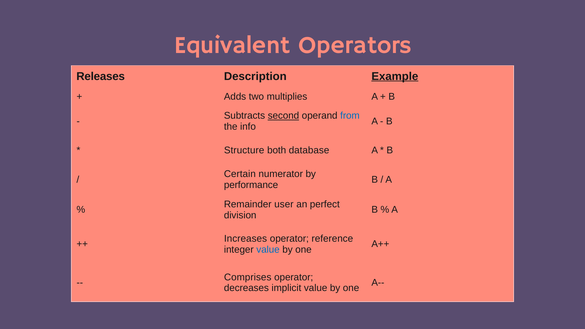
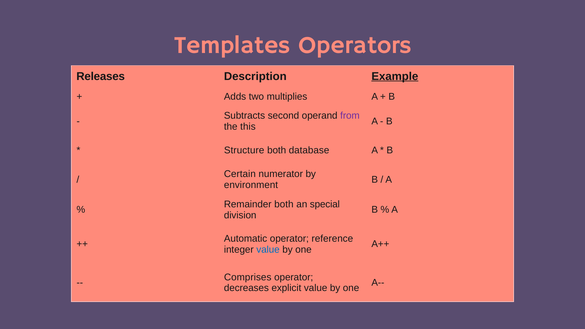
Equivalent: Equivalent -> Templates
second underline: present -> none
from colour: blue -> purple
info: info -> this
performance: performance -> environment
Remainder user: user -> both
perfect: perfect -> special
Increases: Increases -> Automatic
implicit: implicit -> explicit
